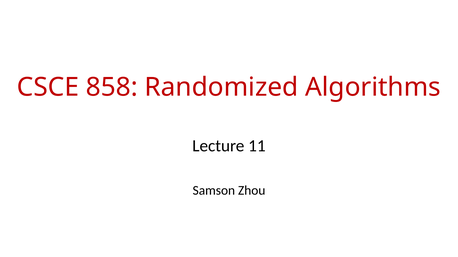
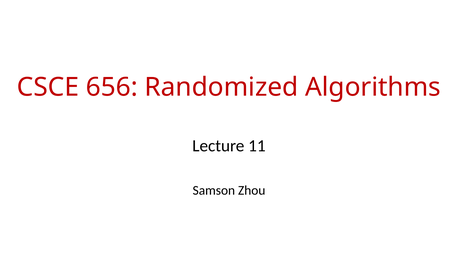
858: 858 -> 656
